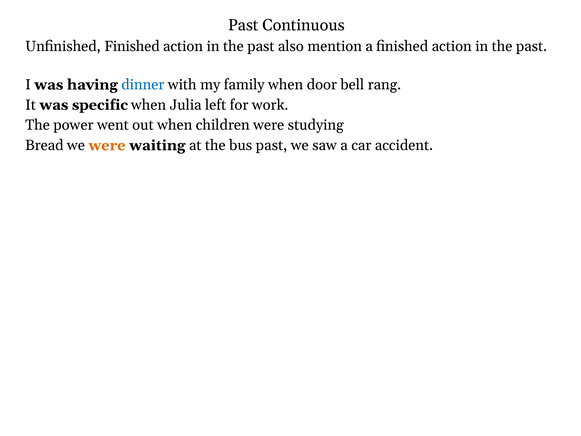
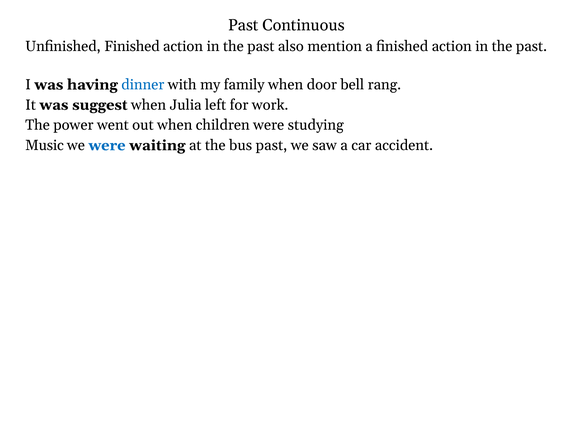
specific: specific -> suggest
Bread: Bread -> Music
were at (107, 145) colour: orange -> blue
